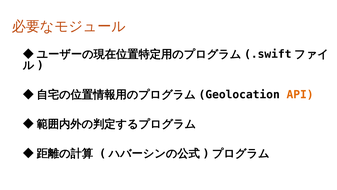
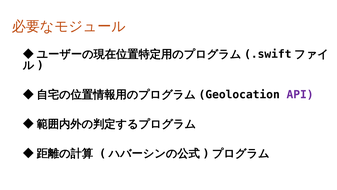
API colour: orange -> purple
